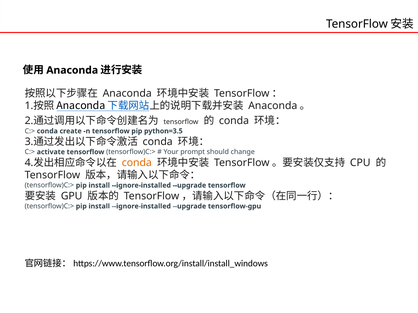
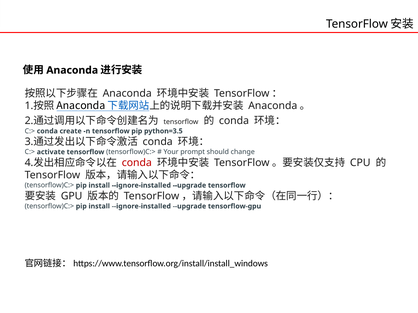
conda at (137, 163) colour: orange -> red
